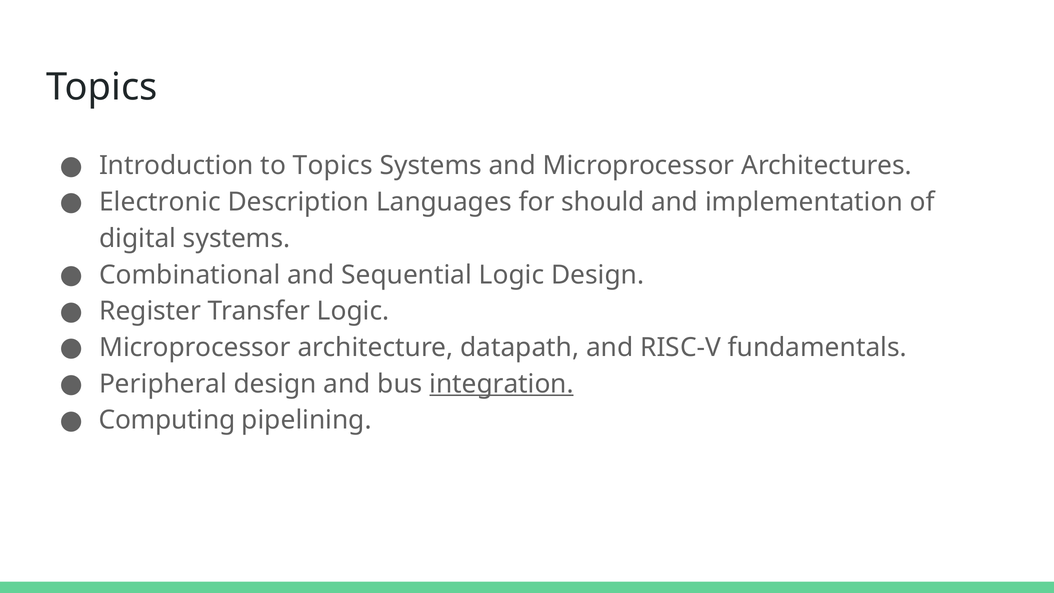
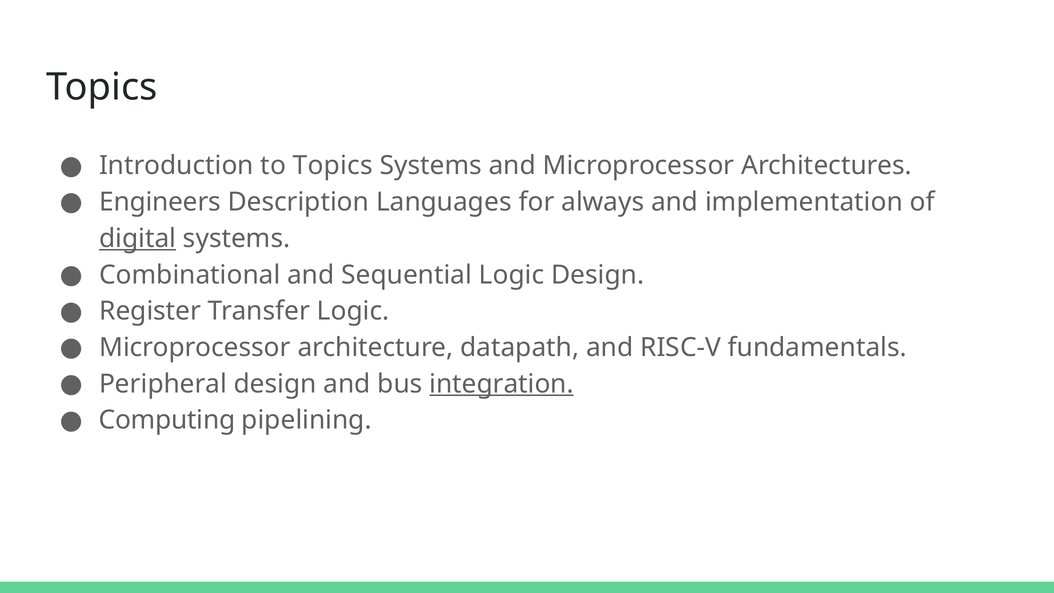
Electronic: Electronic -> Engineers
should: should -> always
digital underline: none -> present
